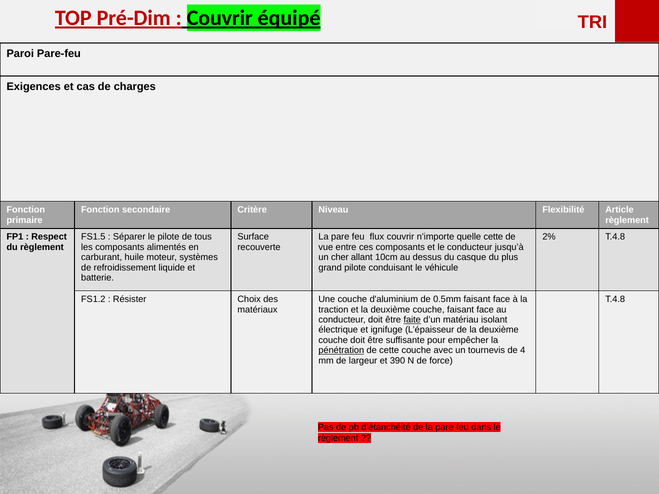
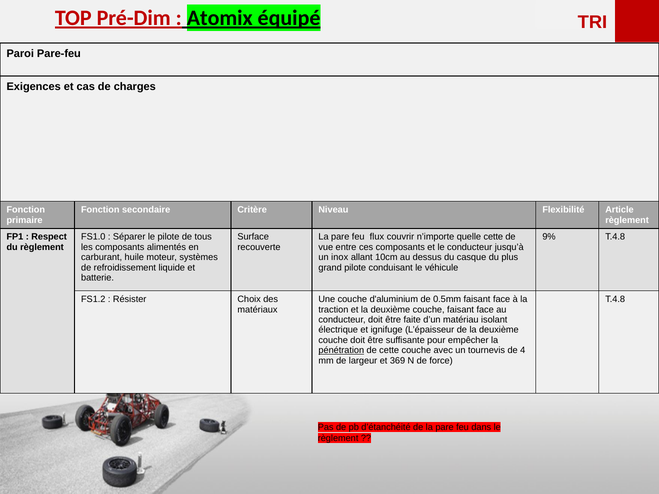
Couvrir at (220, 18): Couvrir -> Atomix
FS1.5: FS1.5 -> FS1.0
2%: 2% -> 9%
cher: cher -> inox
faite underline: present -> none
390: 390 -> 369
